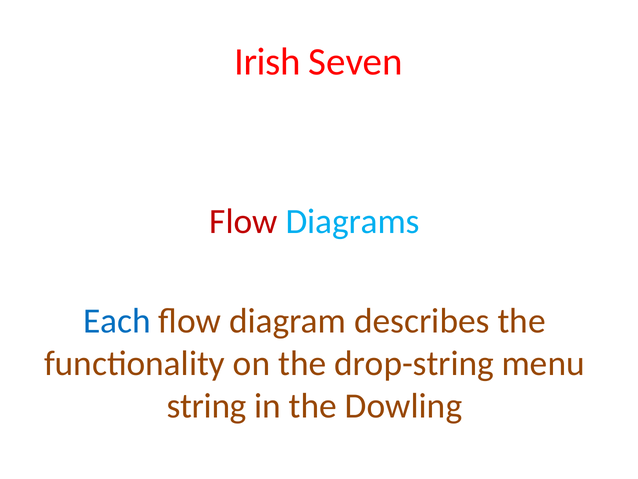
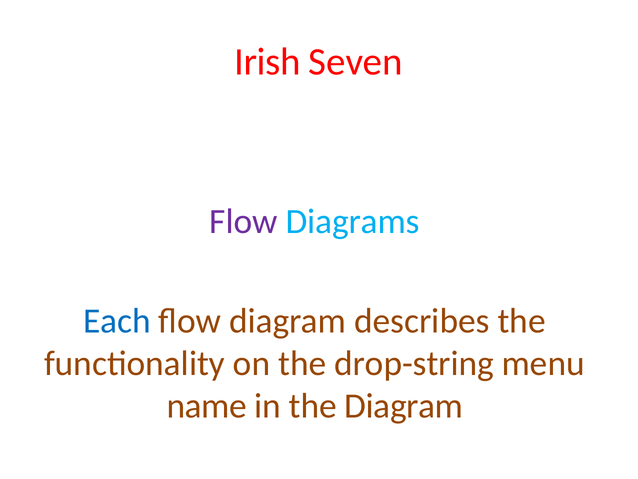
Flow at (244, 221) colour: red -> purple
string: string -> name
the Dowling: Dowling -> Diagram
